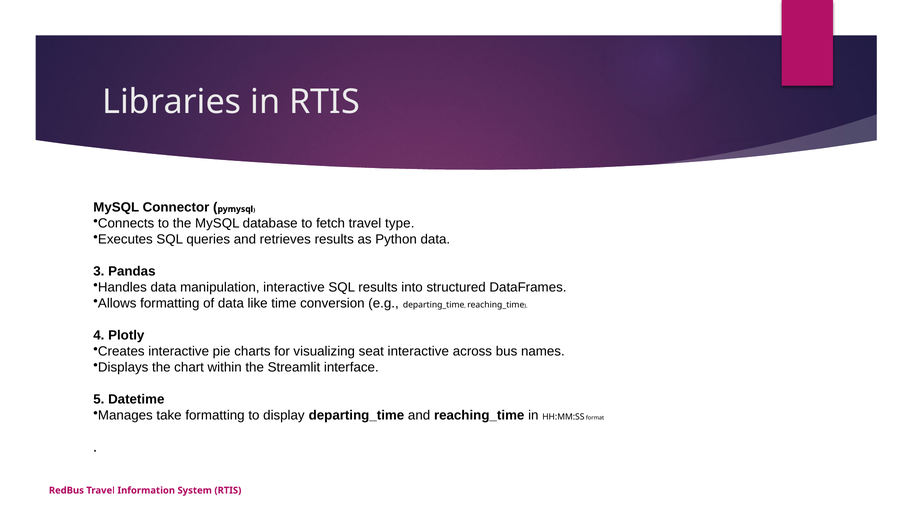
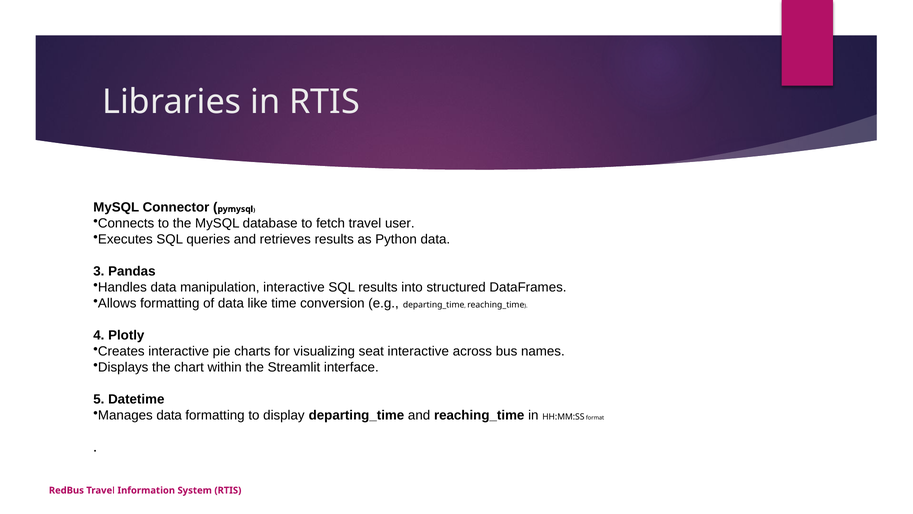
type: type -> user
Manages take: take -> data
